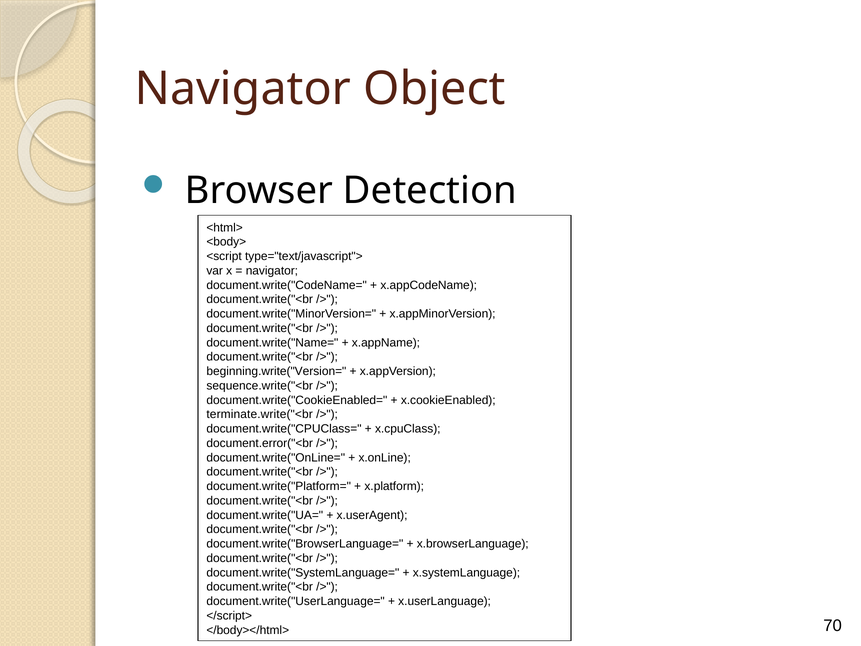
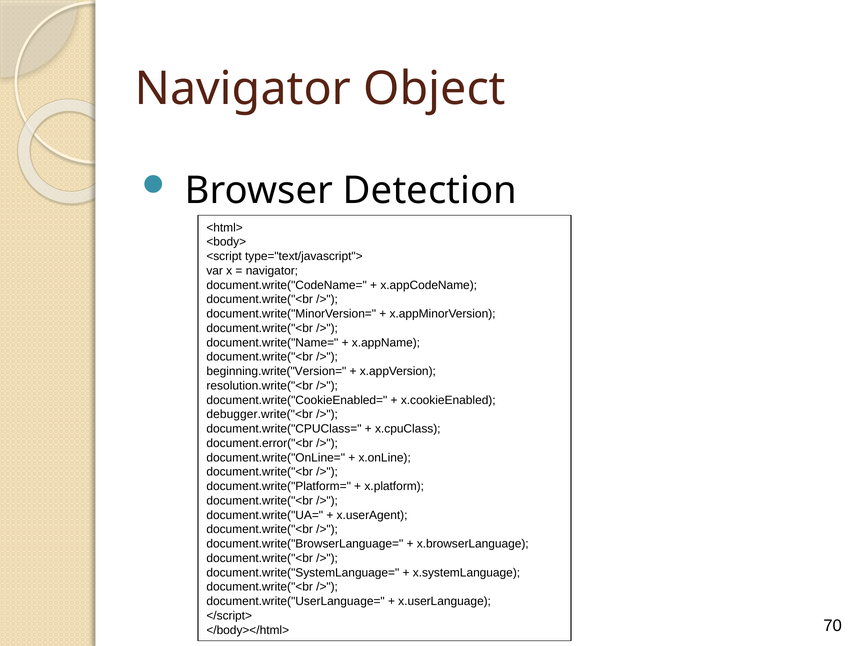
sequence.write("<br: sequence.write("<br -> resolution.write("<br
terminate.write("<br: terminate.write("<br -> debugger.write("<br
